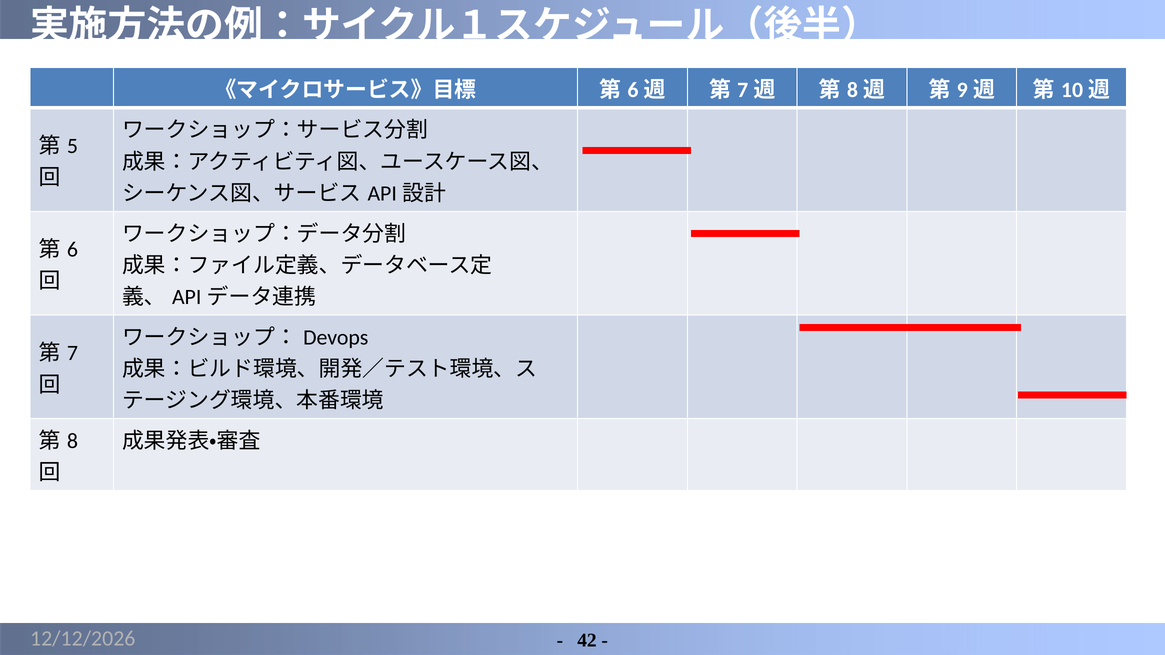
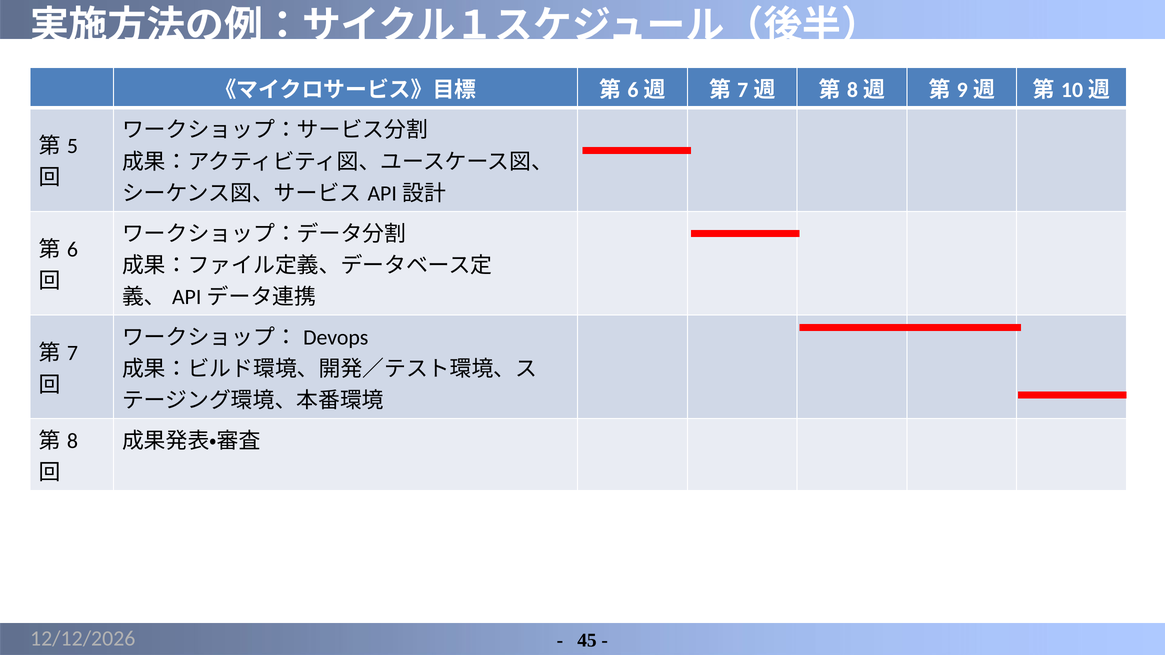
42: 42 -> 45
